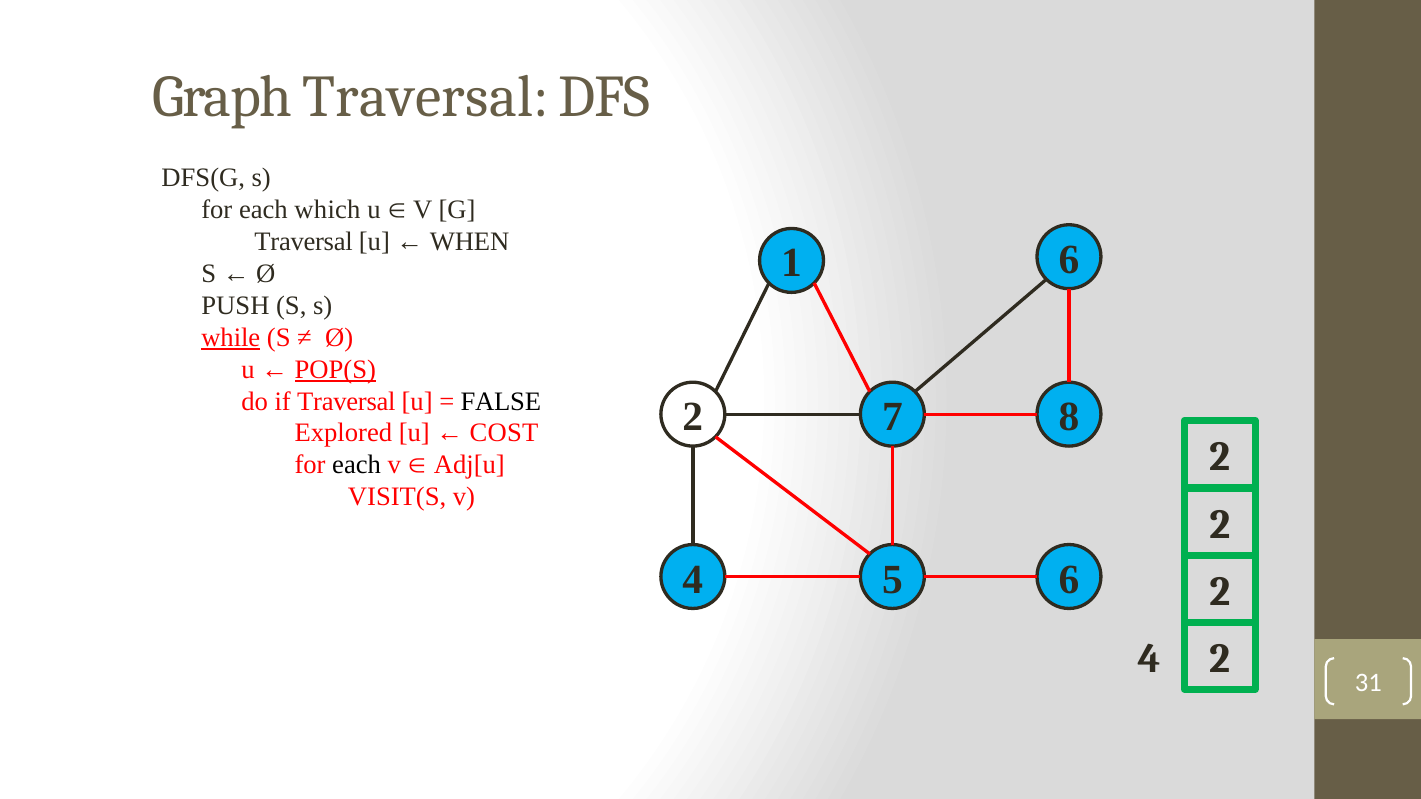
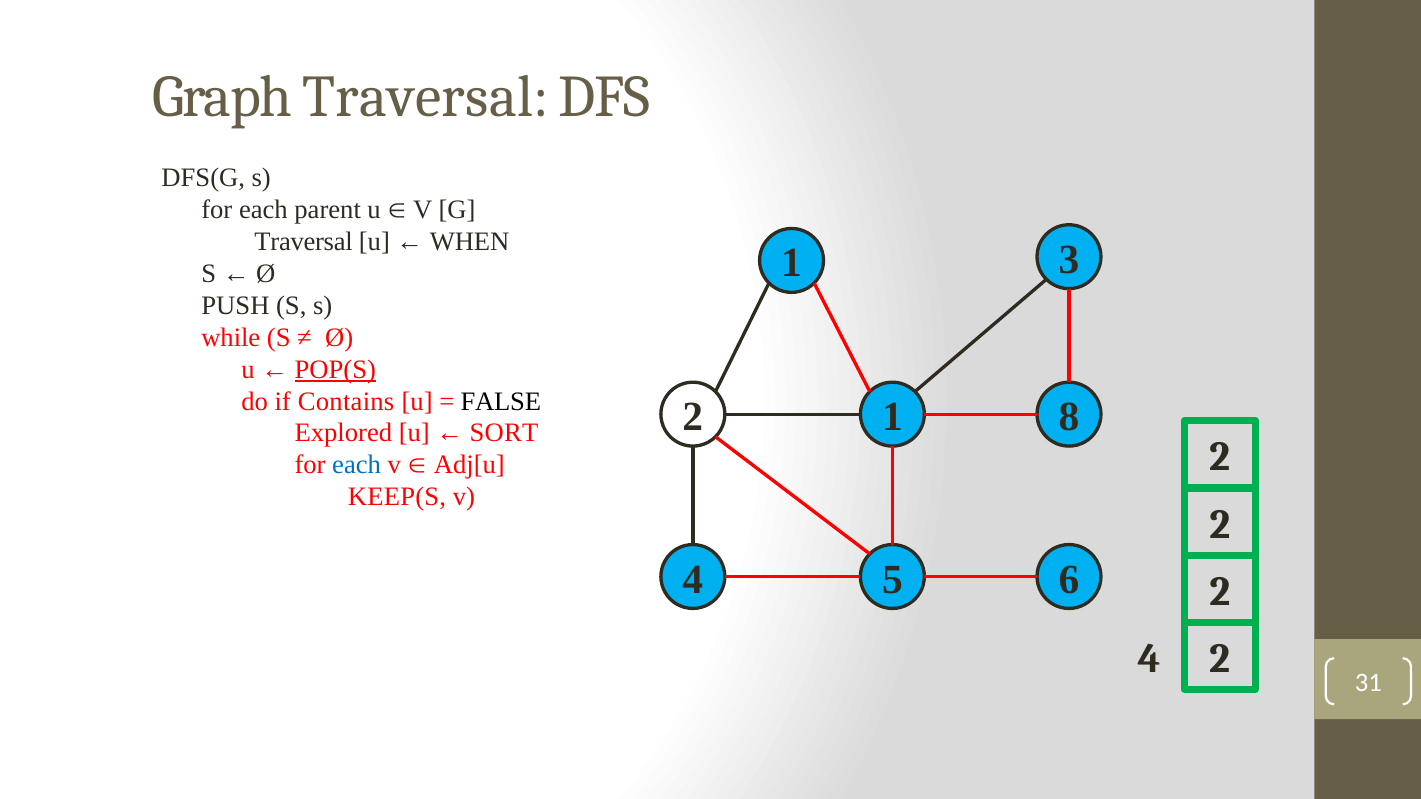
which: which -> parent
1 6: 6 -> 3
while underline: present -> none
if Traversal: Traversal -> Contains
2 7: 7 -> 1
COST: COST -> SORT
each at (357, 465) colour: black -> blue
VISIT(S: VISIT(S -> KEEP(S
